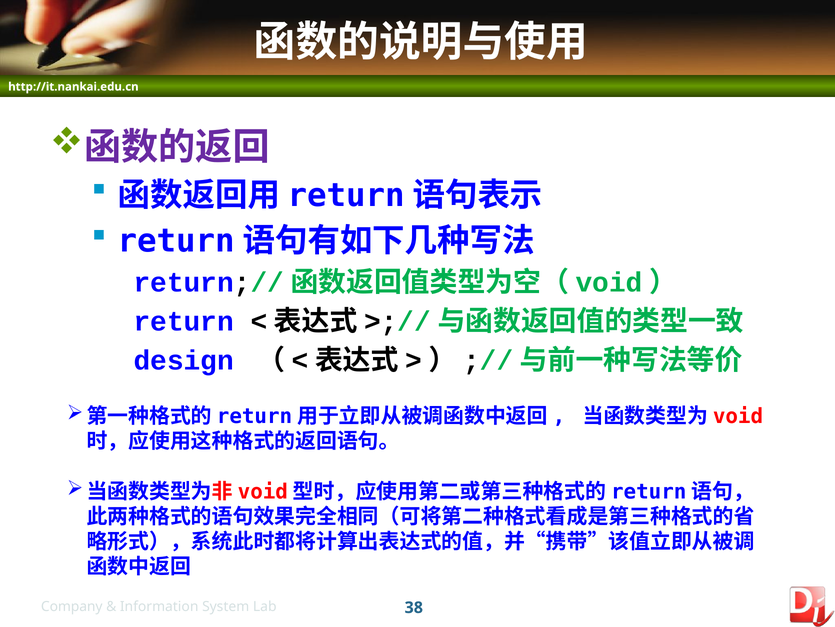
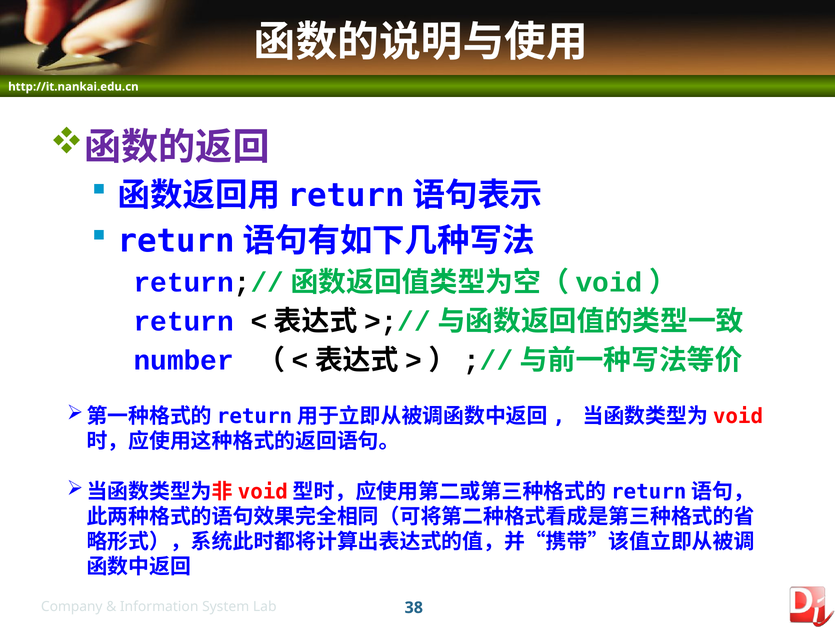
design: design -> number
